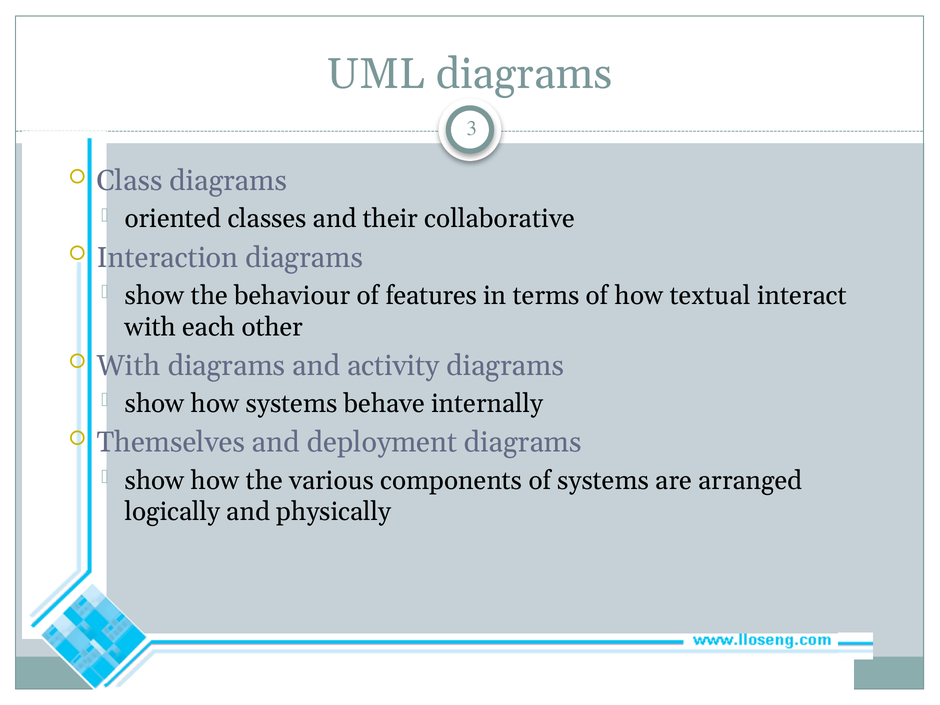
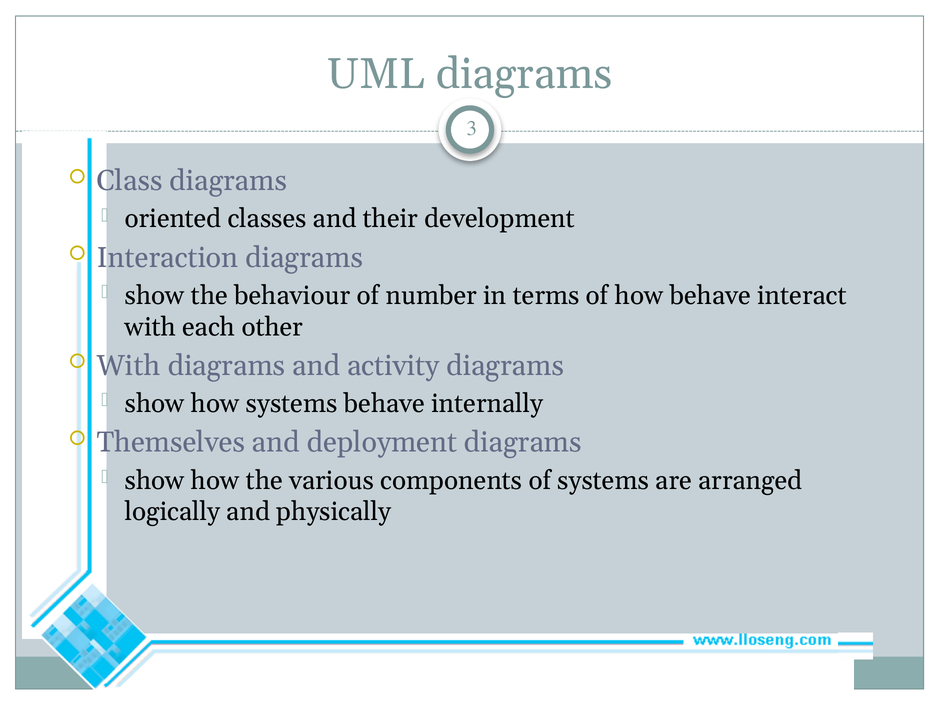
collaborative: collaborative -> development
features: features -> number
how textual: textual -> behave
